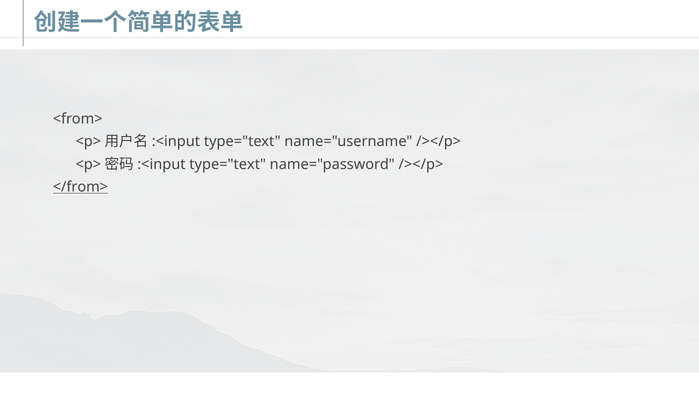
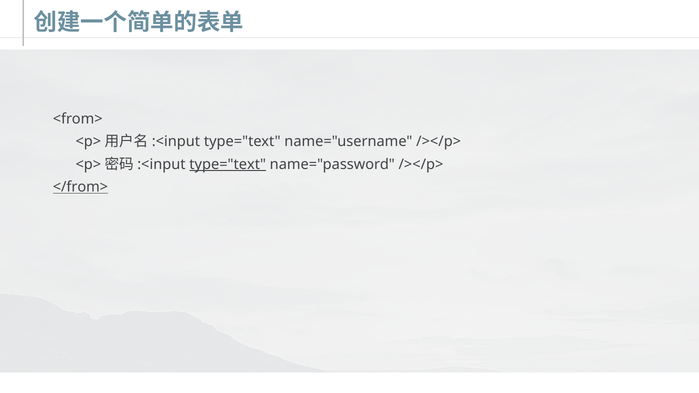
type="text at (228, 164) underline: none -> present
